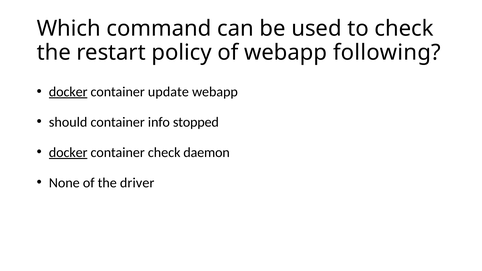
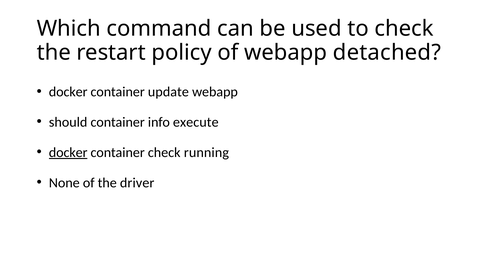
following: following -> detached
docker at (68, 92) underline: present -> none
stopped: stopped -> execute
daemon: daemon -> running
